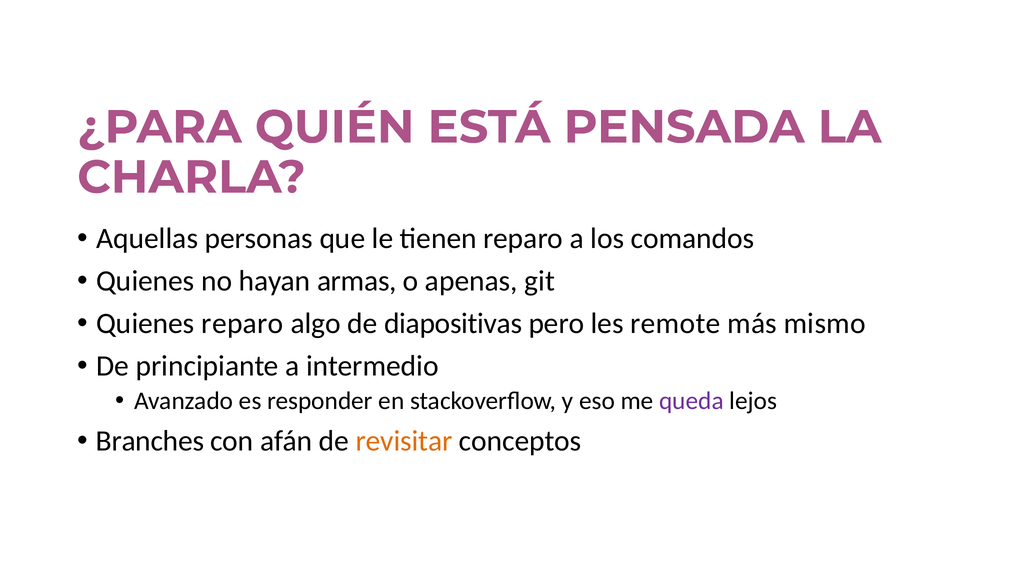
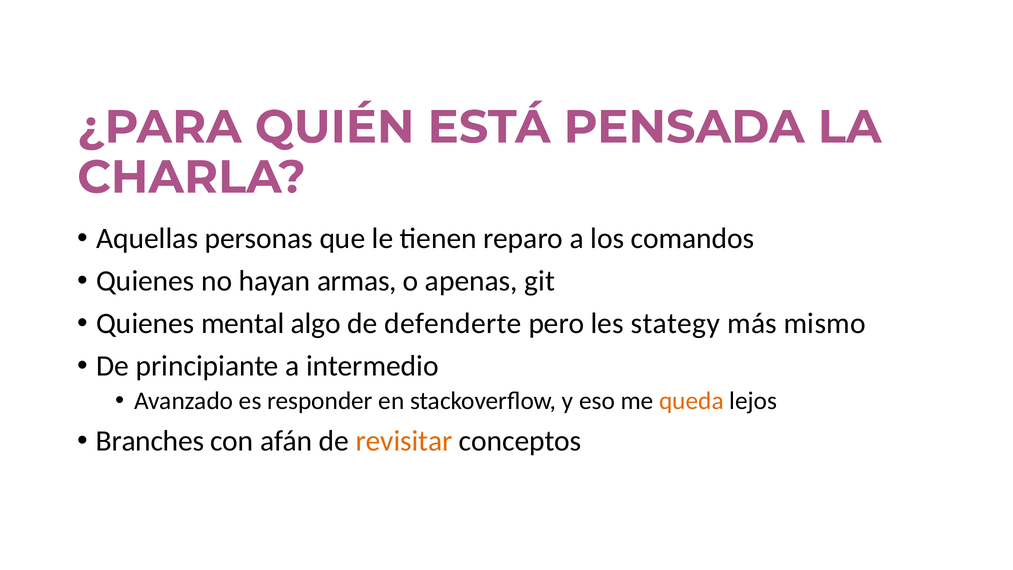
Quienes reparo: reparo -> mental
diapositivas: diapositivas -> defenderte
remote: remote -> stategy
queda colour: purple -> orange
